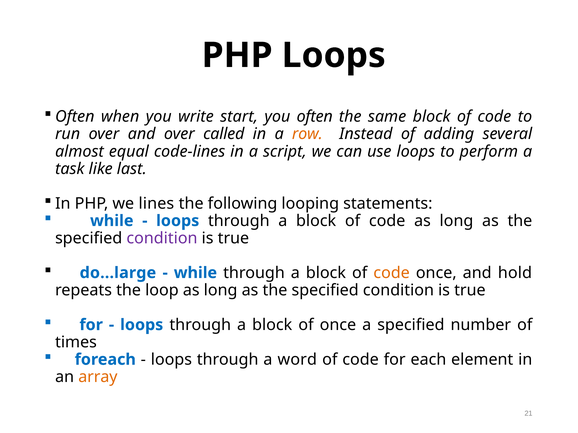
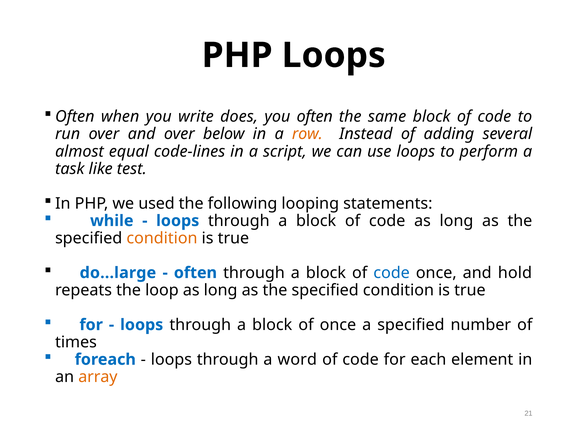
start: start -> does
called: called -> below
last: last -> test
lines: lines -> used
condition at (162, 238) colour: purple -> orange
while at (195, 273): while -> often
code at (392, 273) colour: orange -> blue
